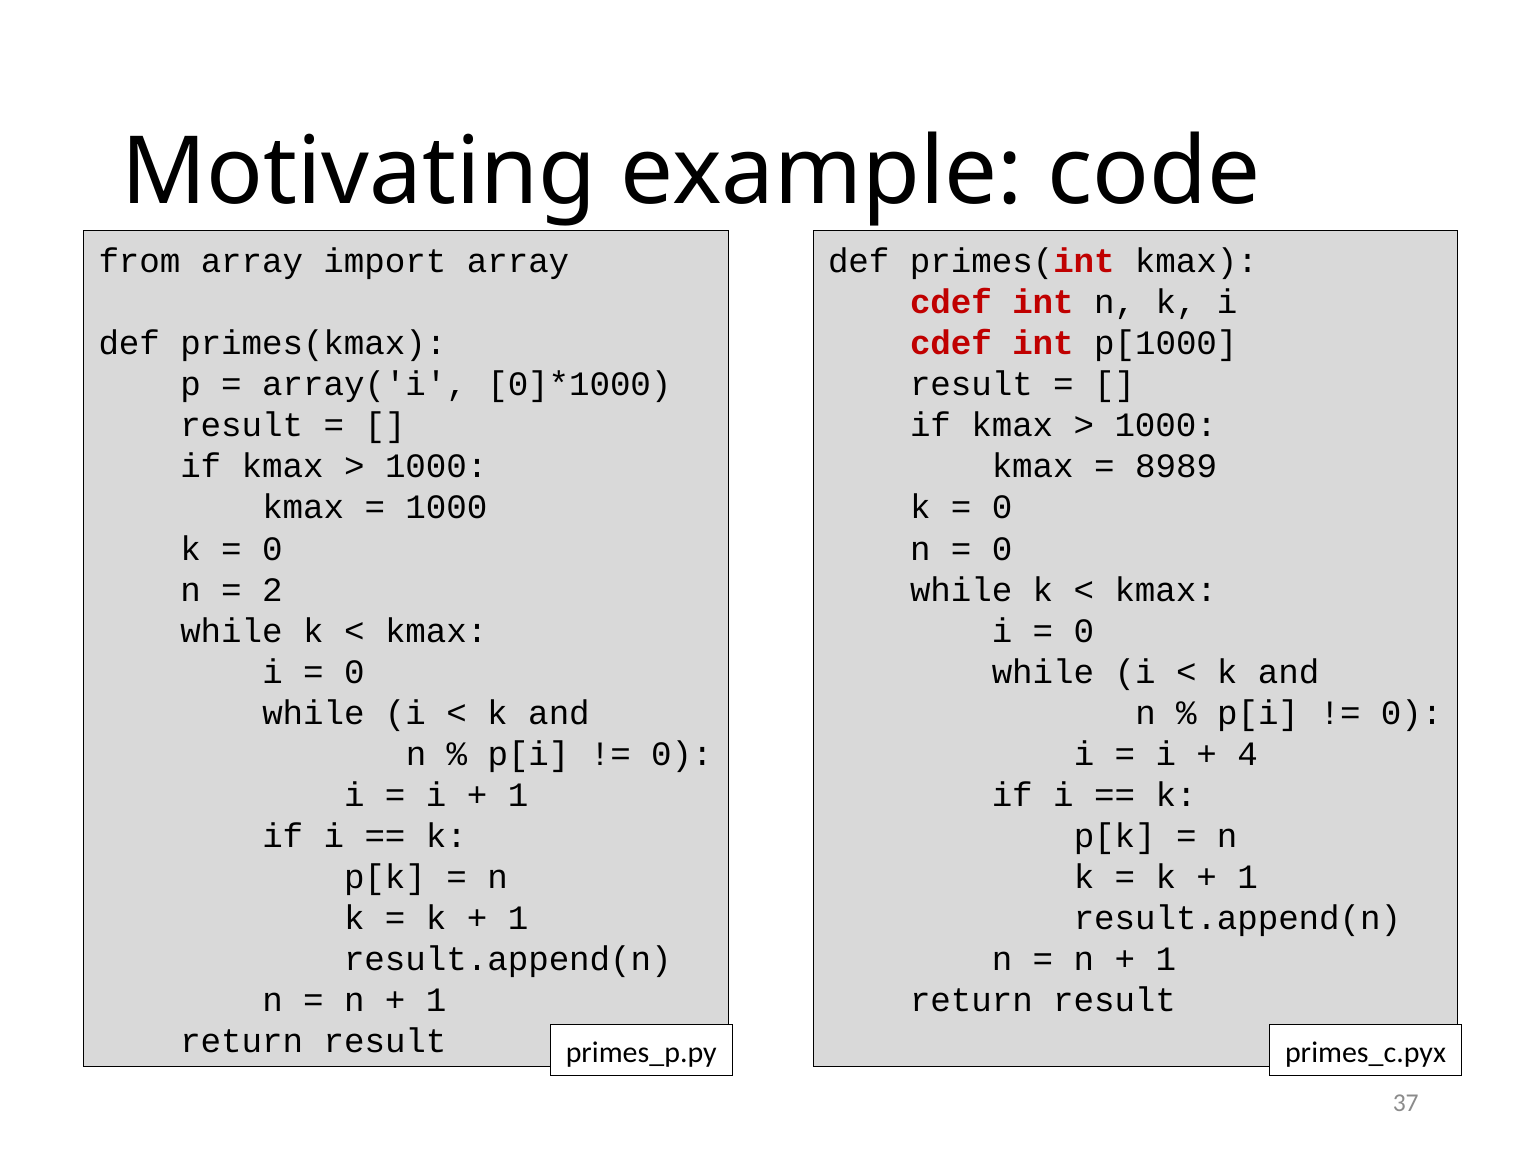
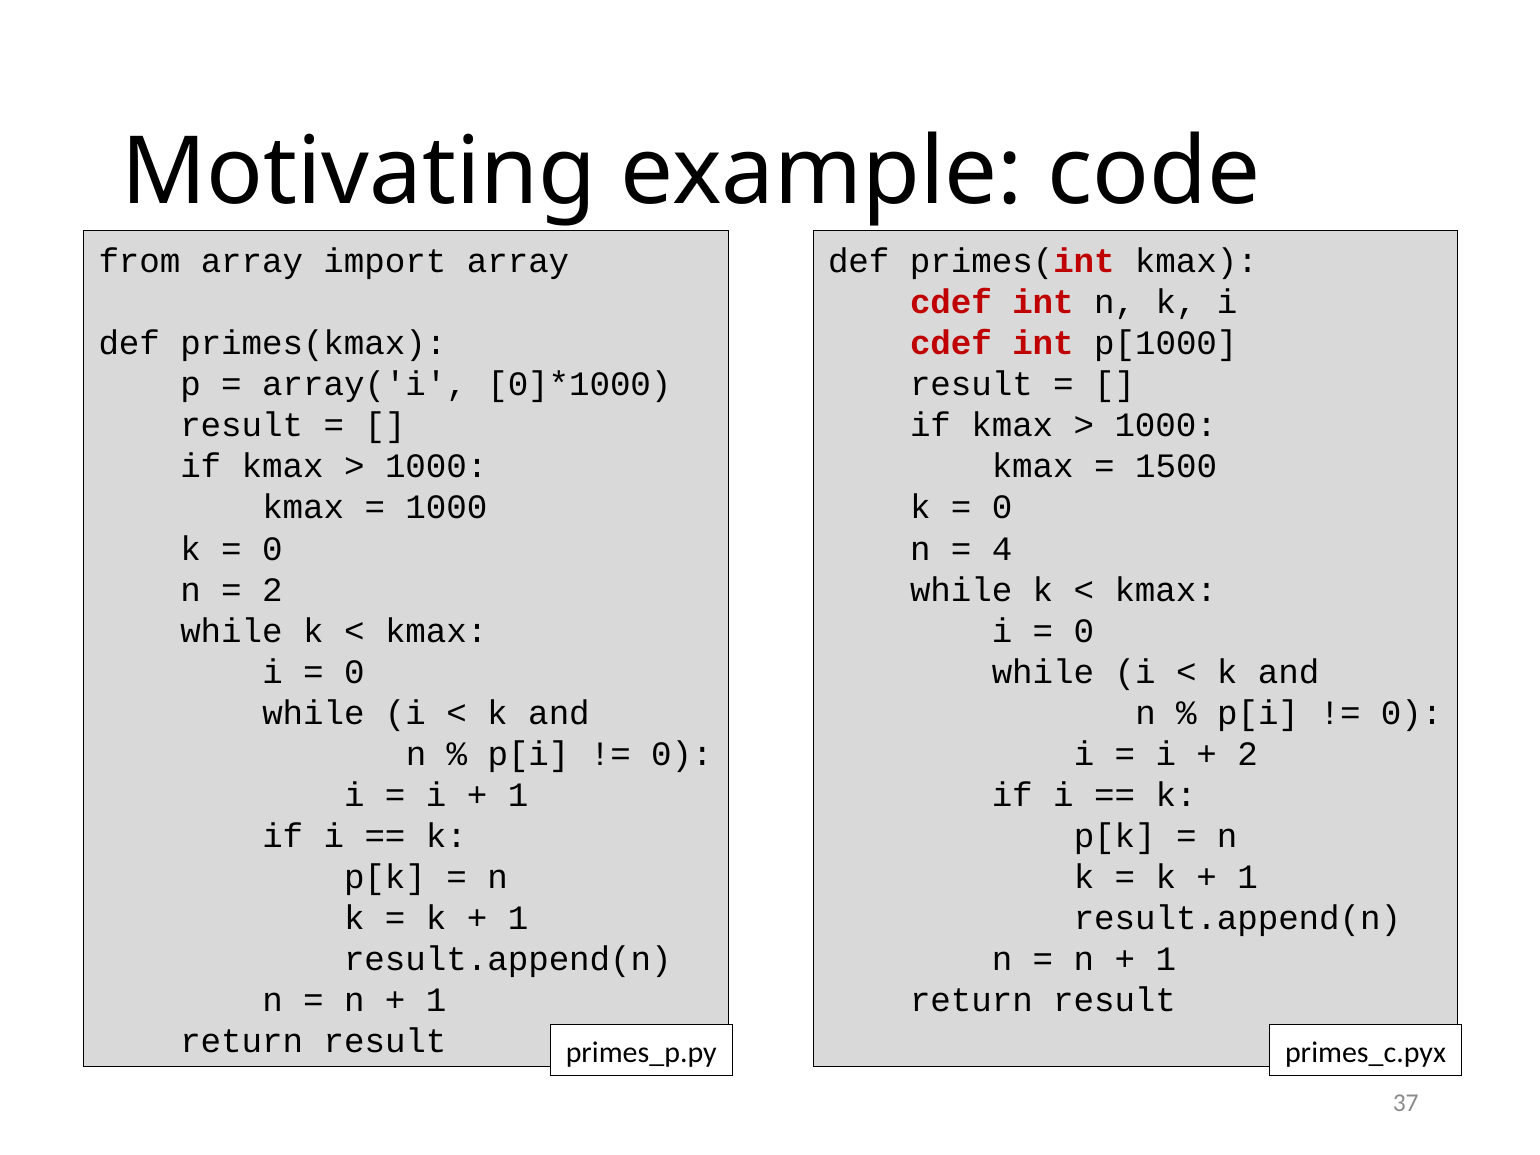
8989: 8989 -> 1500
0 at (1002, 549): 0 -> 4
4 at (1248, 754): 4 -> 2
